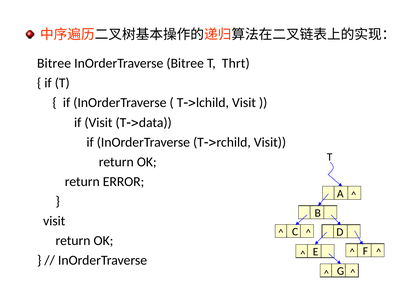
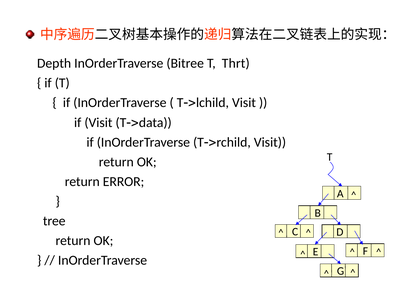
Bitree at (54, 63): Bitree -> Depth
visit at (54, 221): visit -> tree
